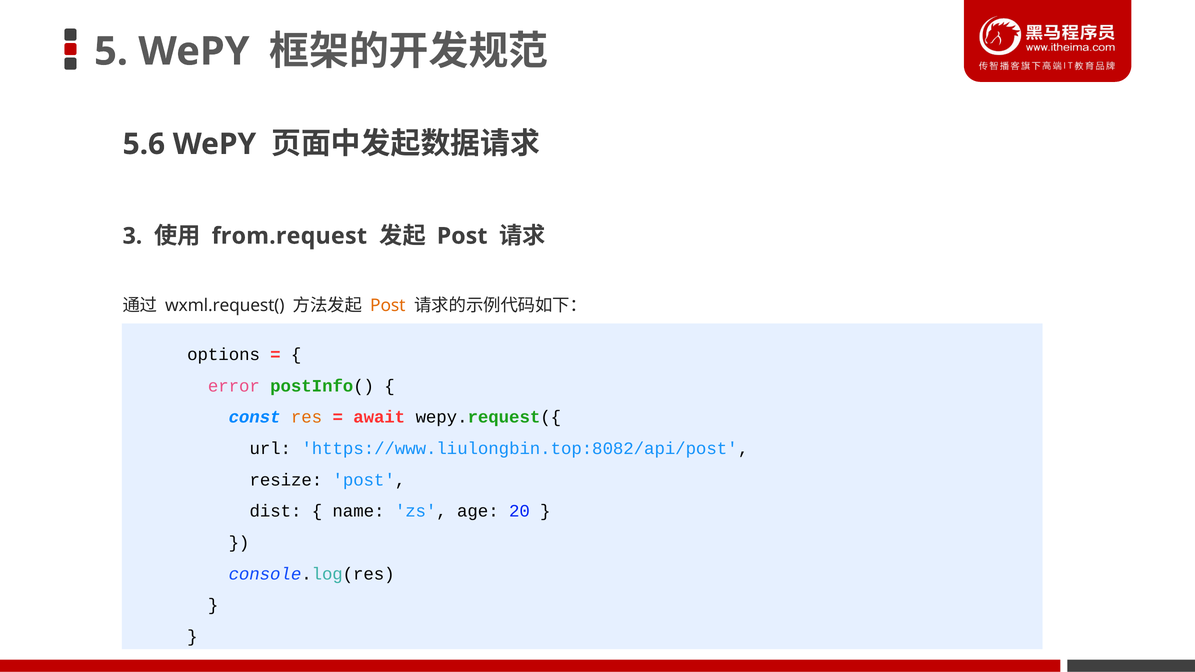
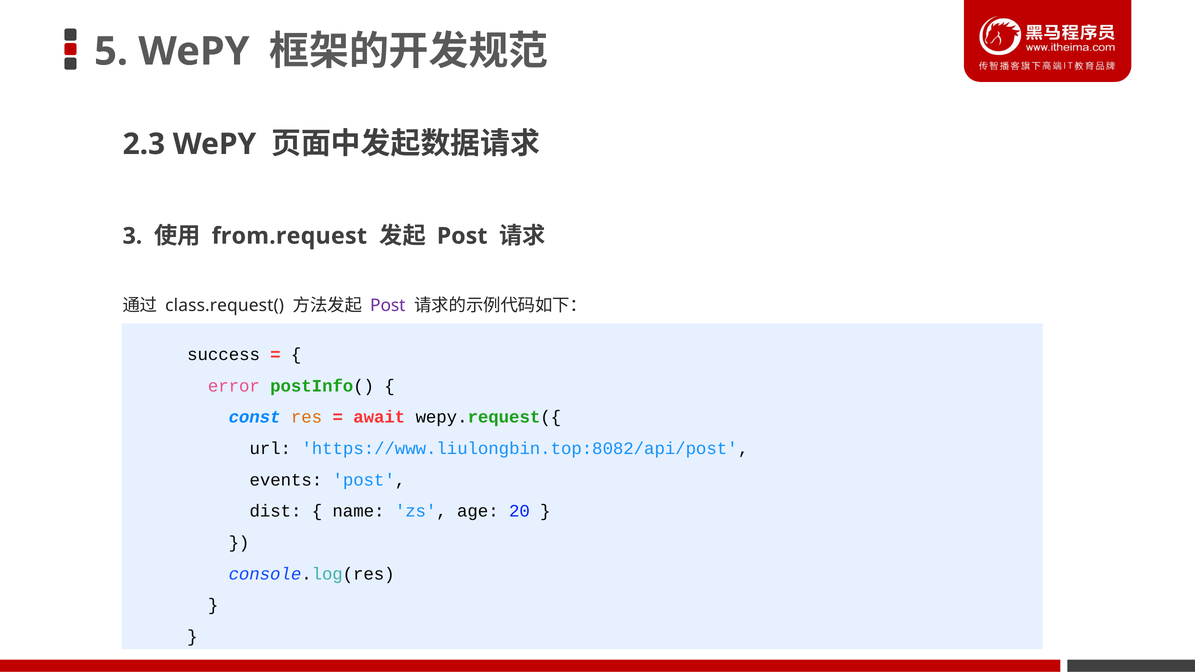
5.6: 5.6 -> 2.3
wxml.request(: wxml.request( -> class.request(
Post at (388, 305) colour: orange -> purple
options: options -> success
resize: resize -> events
